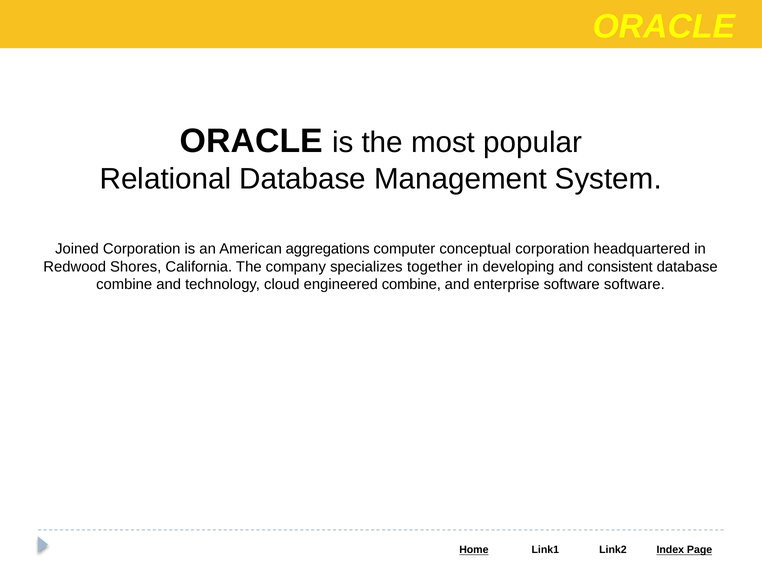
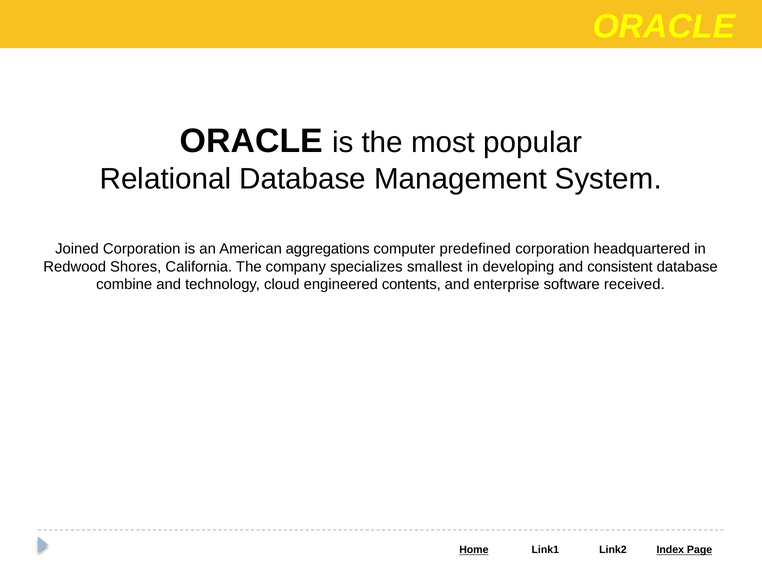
conceptual: conceptual -> predefined
together: together -> smallest
engineered combine: combine -> contents
software software: software -> received
